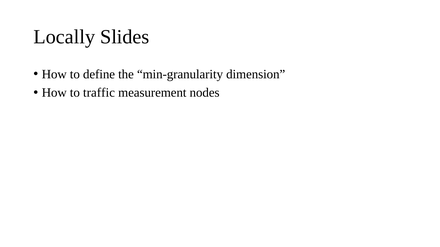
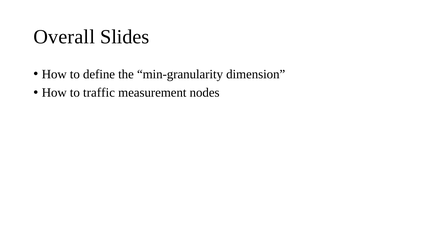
Locally: Locally -> Overall
